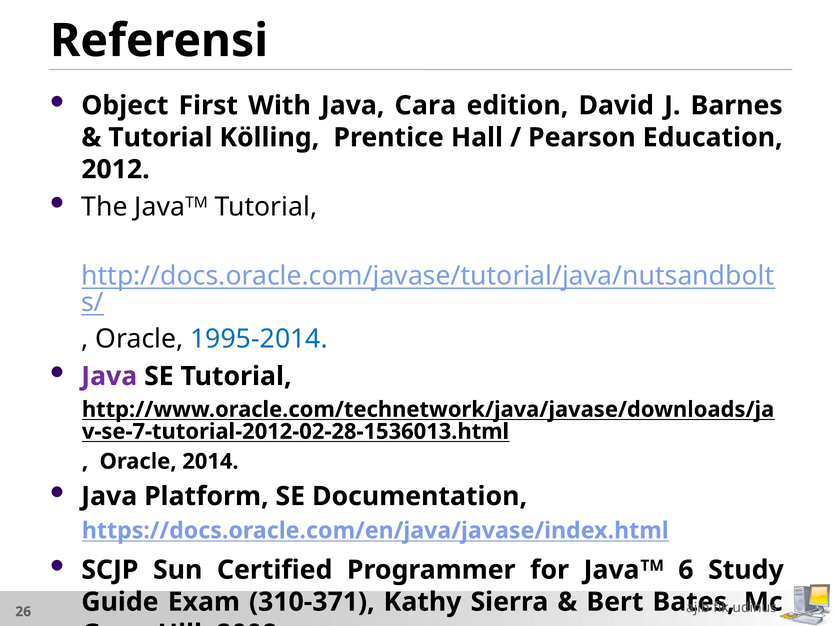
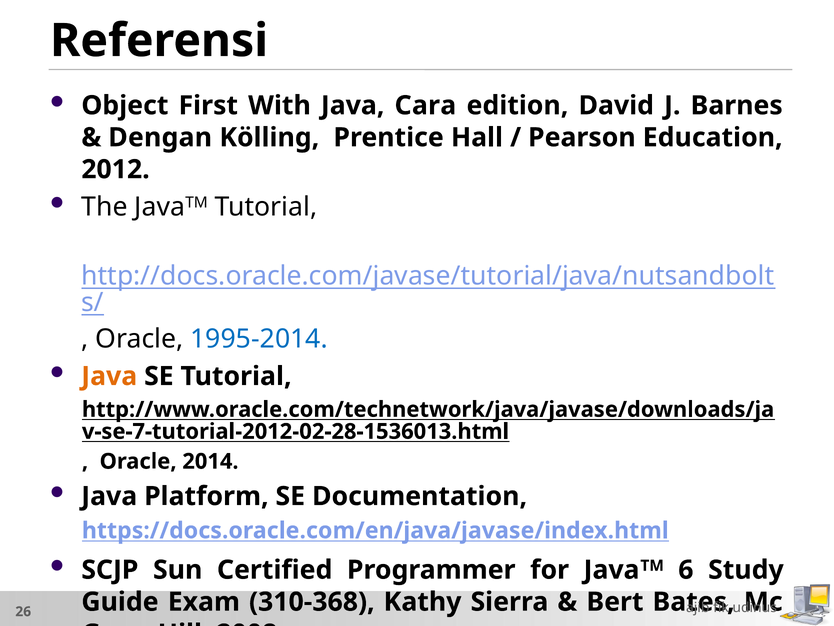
Tutorial at (160, 137): Tutorial -> Dengan
Java at (109, 376) colour: purple -> orange
310-371: 310-371 -> 310-368
